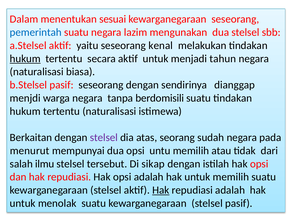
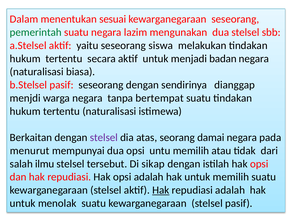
pemerintah colour: blue -> green
kenal: kenal -> siswa
hukum at (25, 59) underline: present -> none
tahun: tahun -> badan
berdomisili: berdomisili -> bertempat
sudah: sudah -> damai
